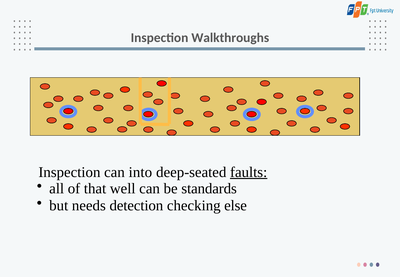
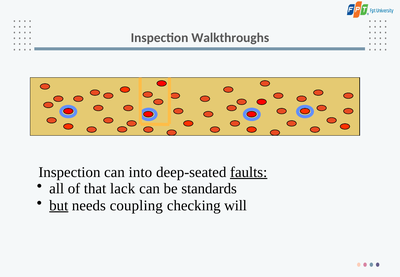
well: well -> lack
but underline: none -> present
detection: detection -> coupling
else: else -> will
